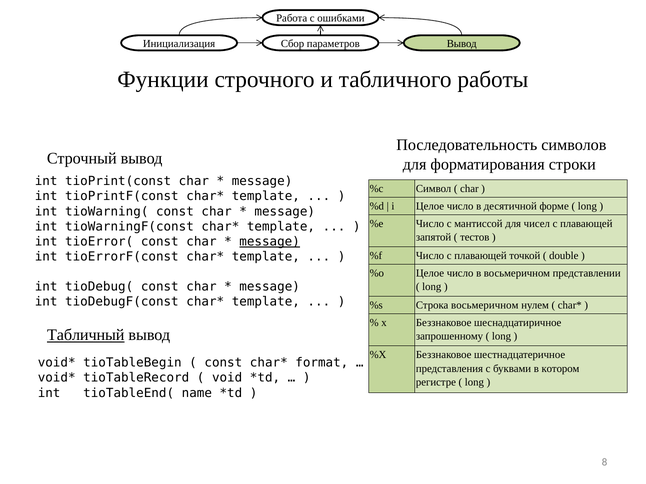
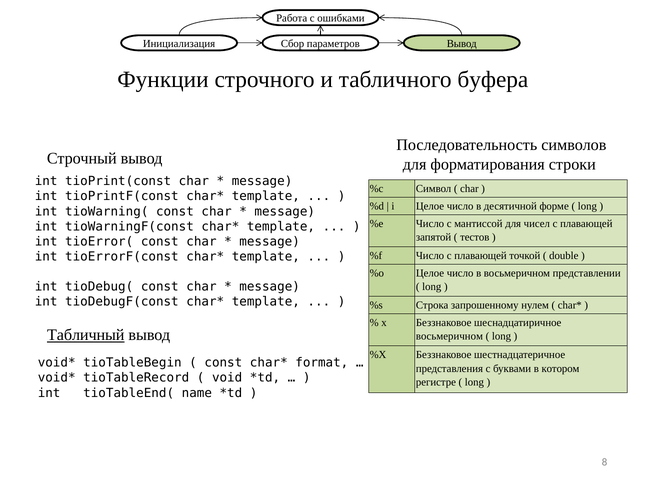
работы: работы -> буфера
message at (270, 242) underline: present -> none
Строка восьмеричном: восьмеричном -> запрошенному
запрошенному at (450, 337): запрошенному -> восьмеричном
